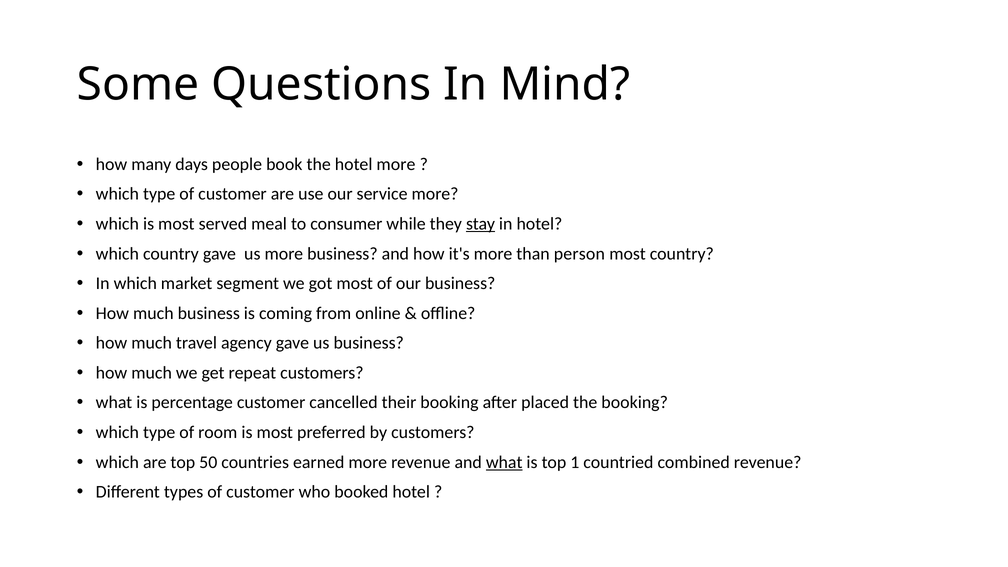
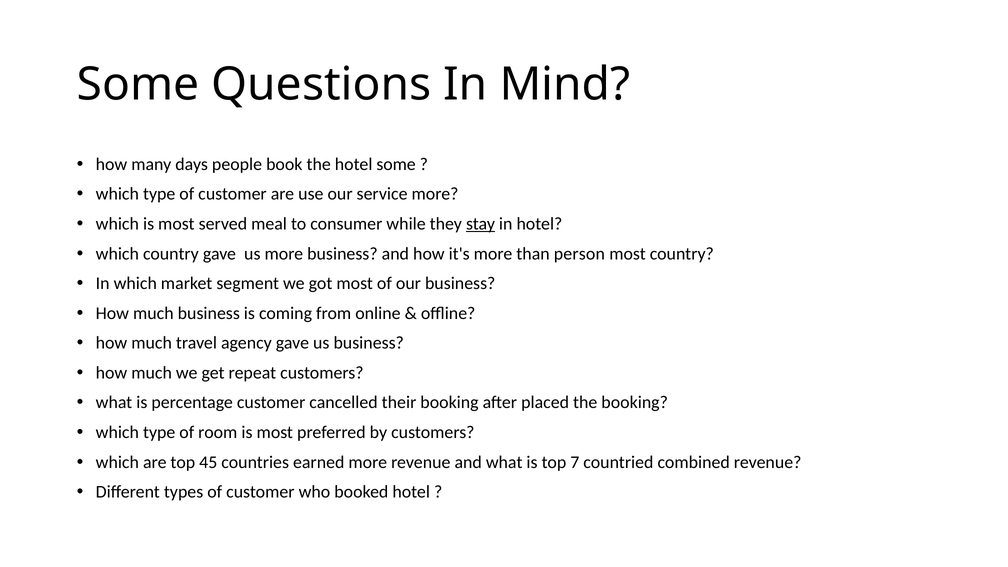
hotel more: more -> some
50: 50 -> 45
what at (504, 462) underline: present -> none
1: 1 -> 7
